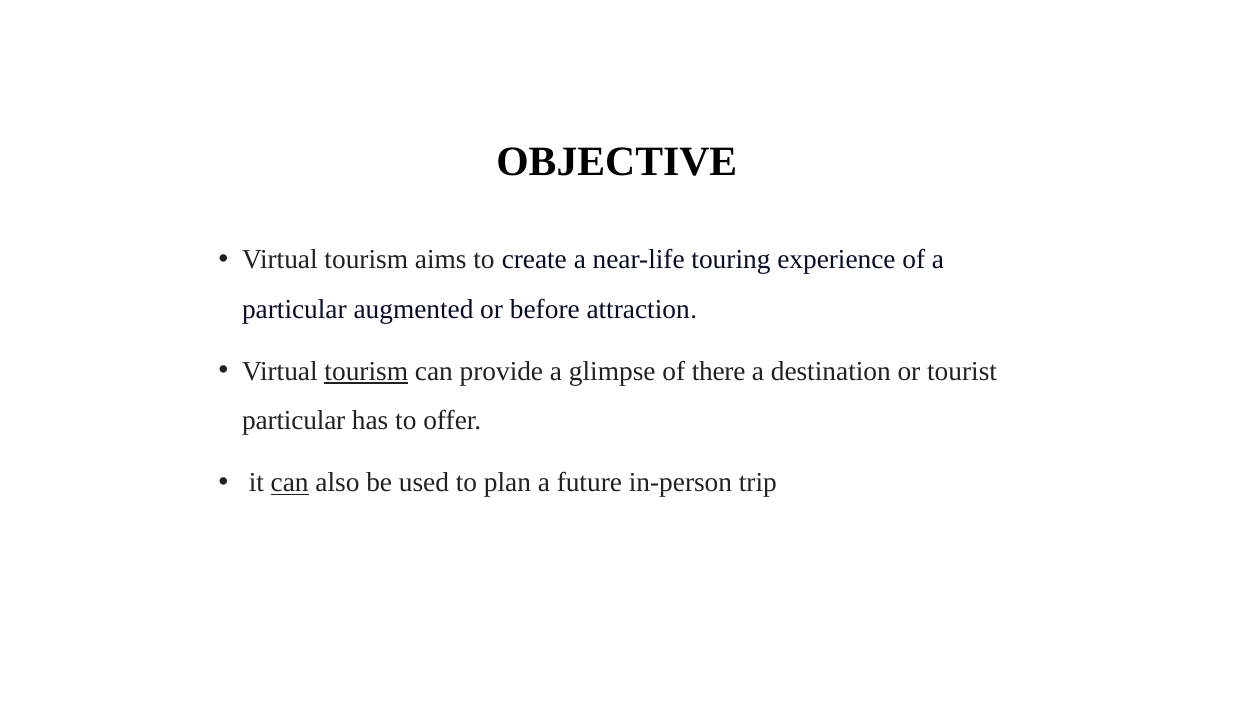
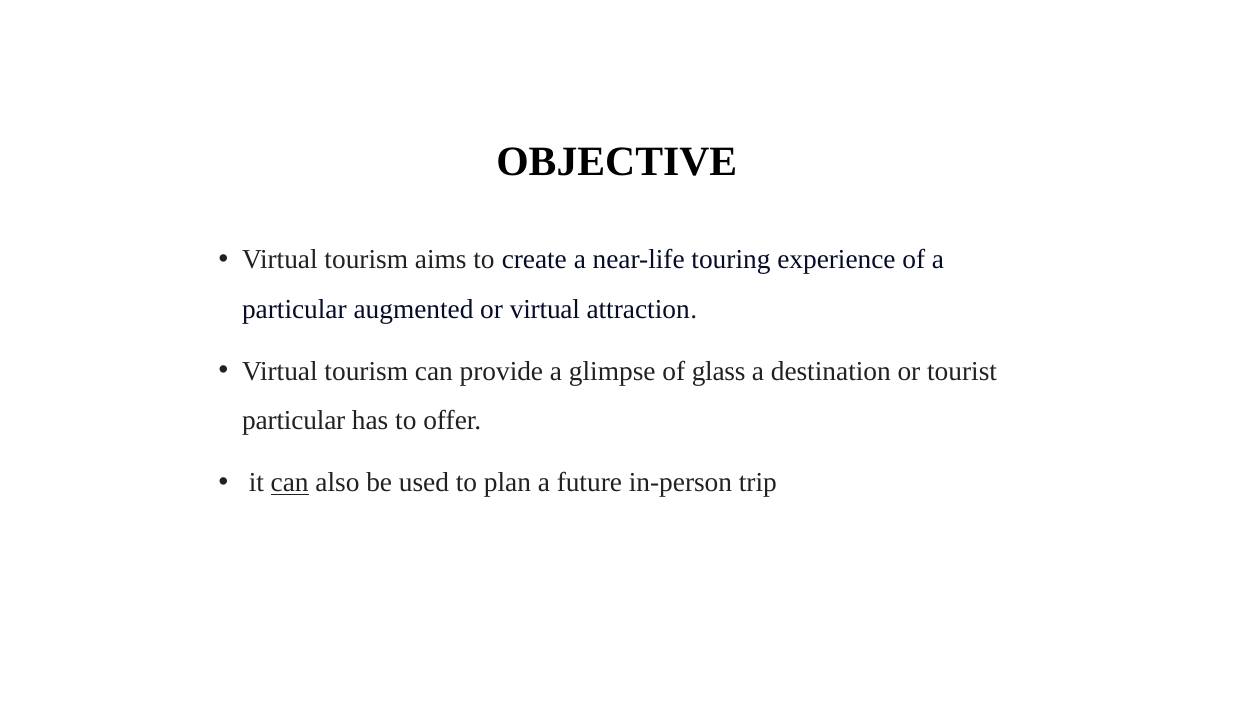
or before: before -> virtual
tourism at (366, 371) underline: present -> none
there: there -> glass
